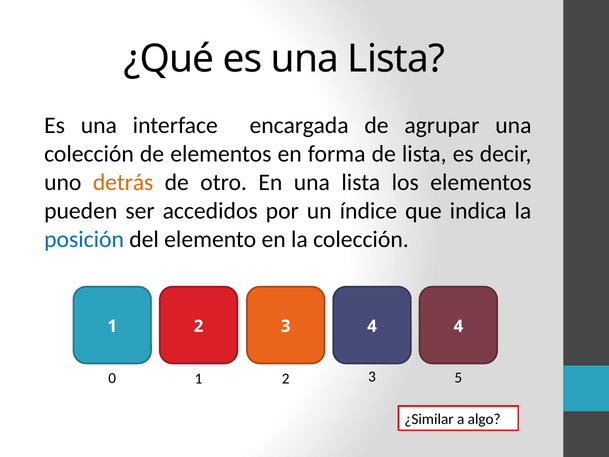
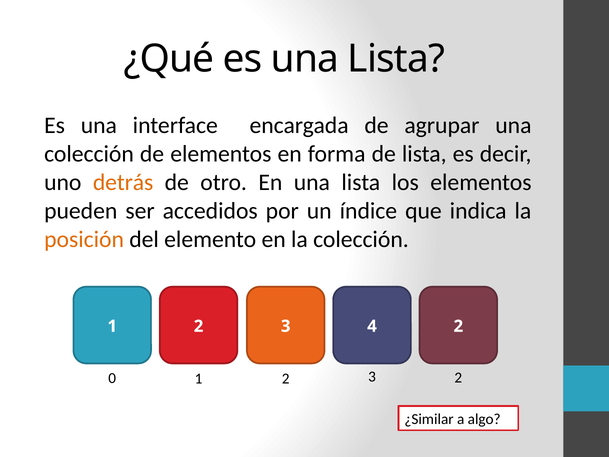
posición colour: blue -> orange
4 4: 4 -> 2
3 5: 5 -> 2
